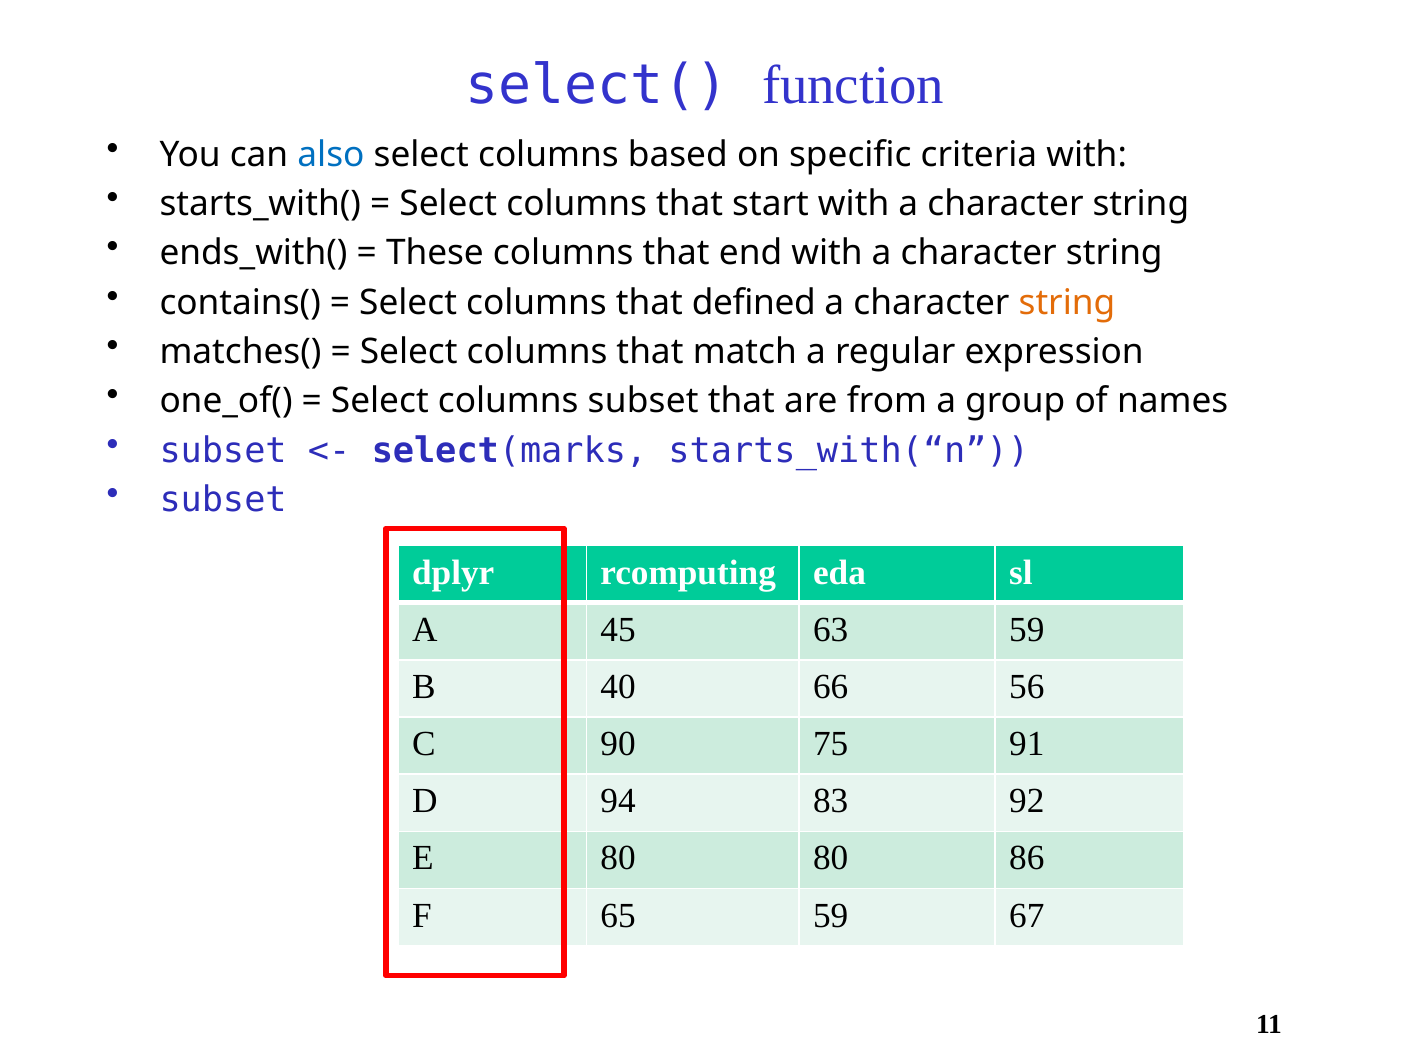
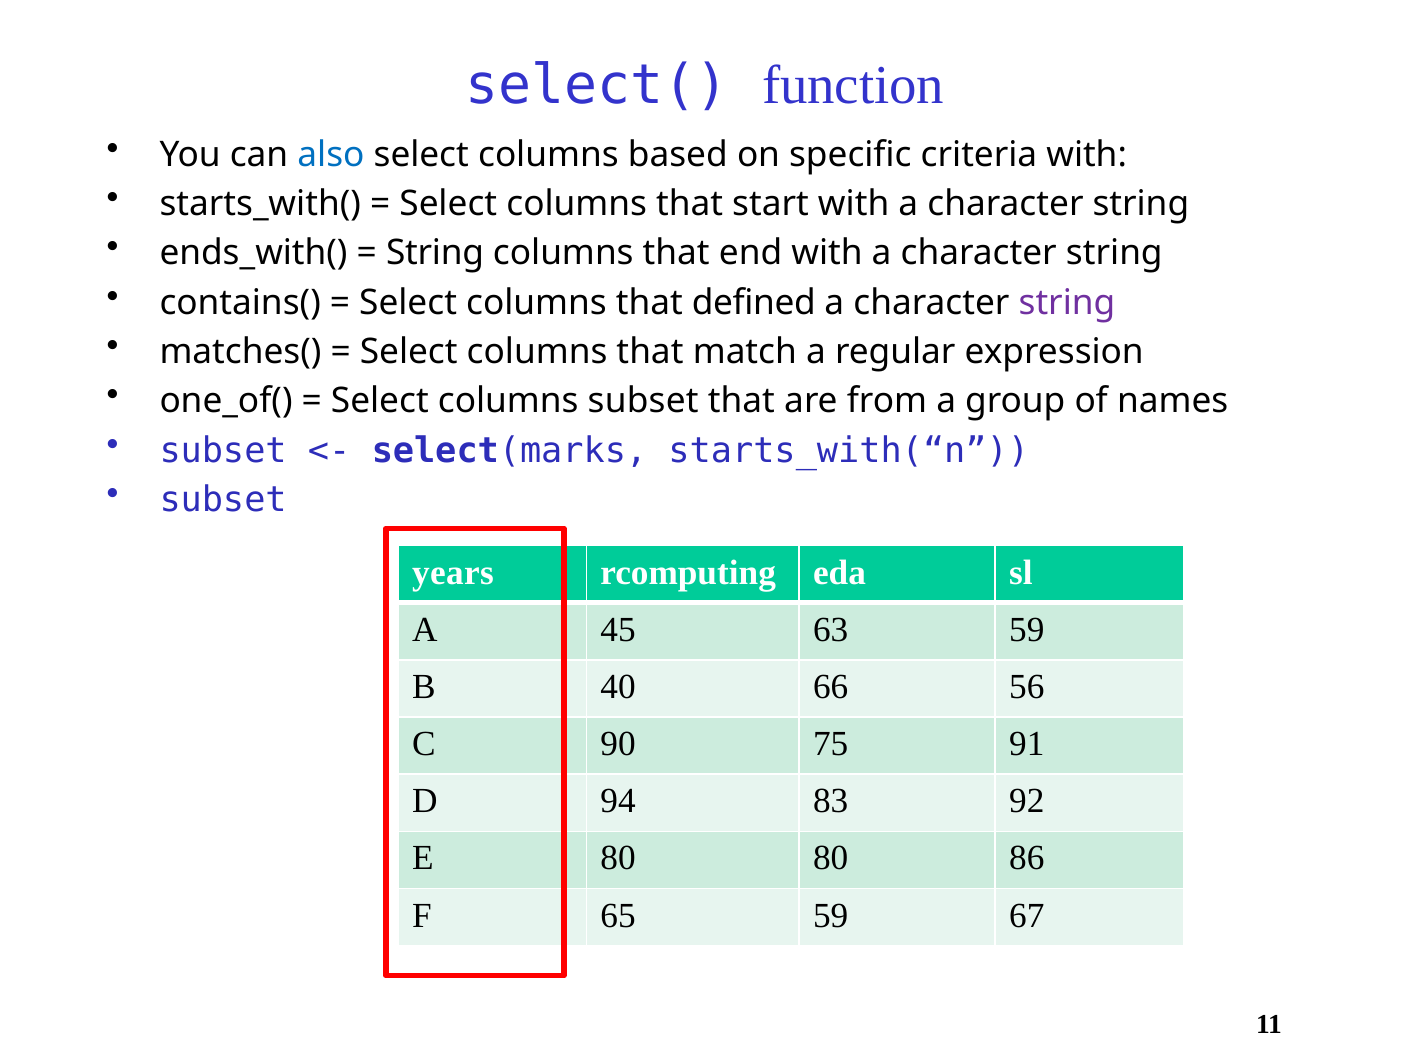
These at (435, 253): These -> String
string at (1067, 303) colour: orange -> purple
dplyr: dplyr -> years
